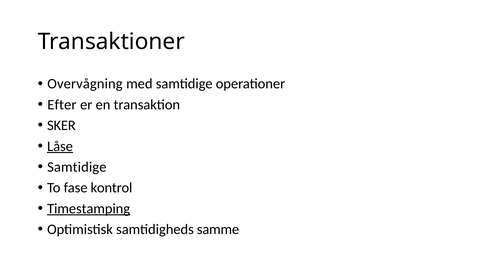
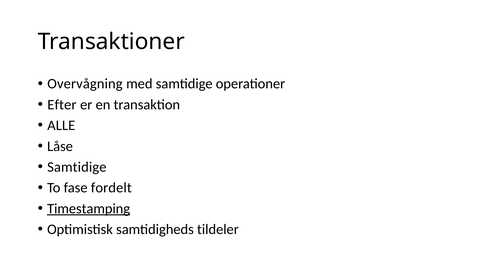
SKER: SKER -> ALLE
Låse underline: present -> none
kontrol: kontrol -> fordelt
samme: samme -> tildeler
